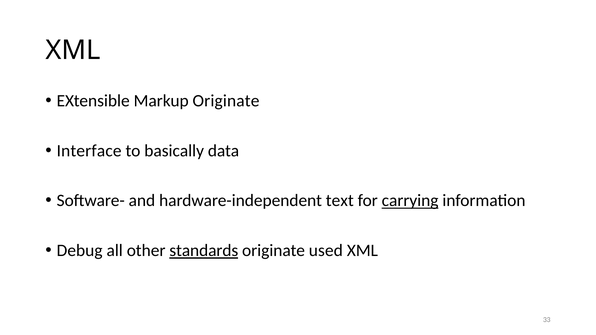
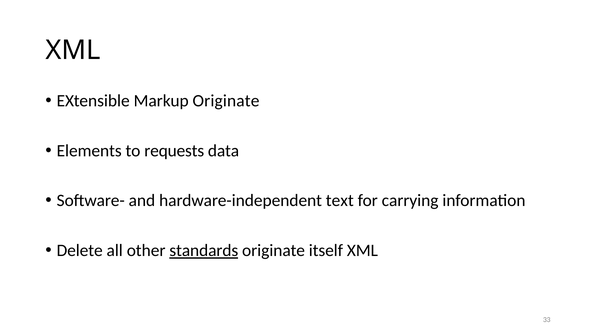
Interface: Interface -> Elements
basically: basically -> requests
carrying underline: present -> none
Debug: Debug -> Delete
used: used -> itself
